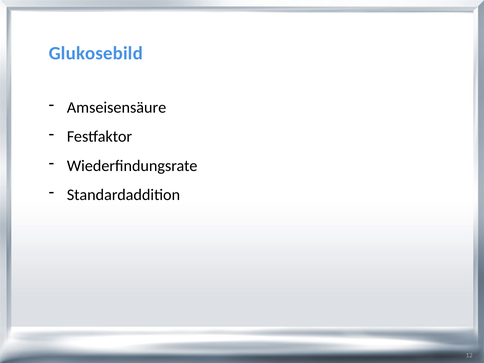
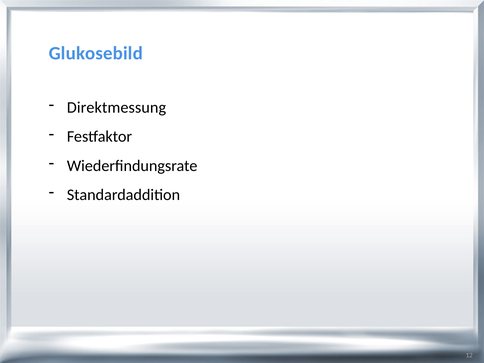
Amseisensäure: Amseisensäure -> Direktmessung
